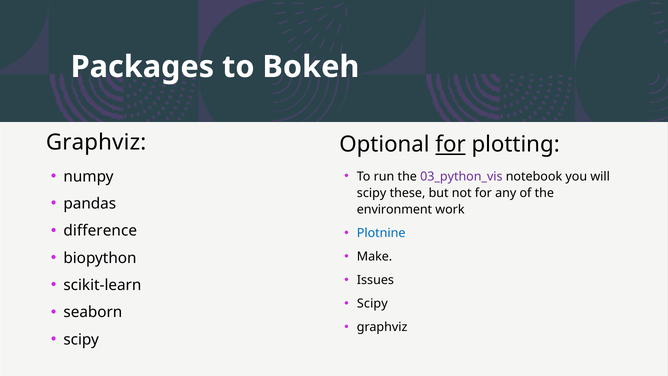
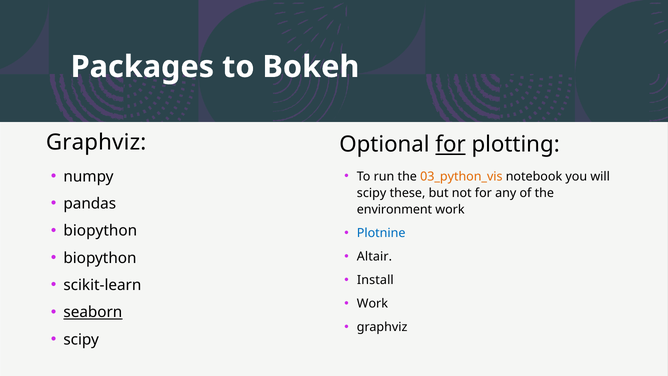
03_python_vis colour: purple -> orange
difference at (100, 231): difference -> biopython
Make: Make -> Altair
Issues: Issues -> Install
Scipy at (372, 303): Scipy -> Work
seaborn underline: none -> present
